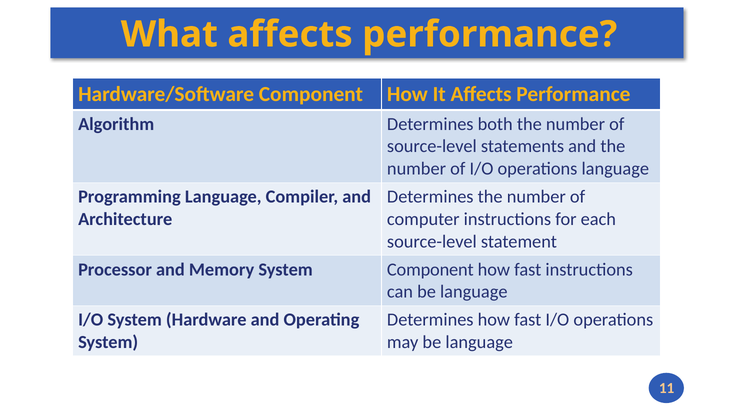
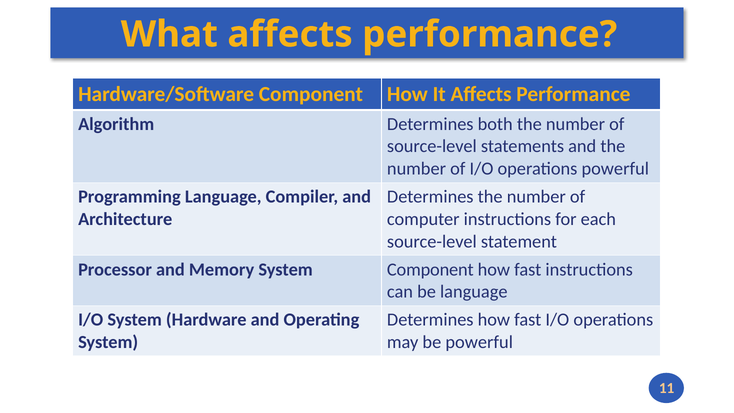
operations language: language -> powerful
may be language: language -> powerful
